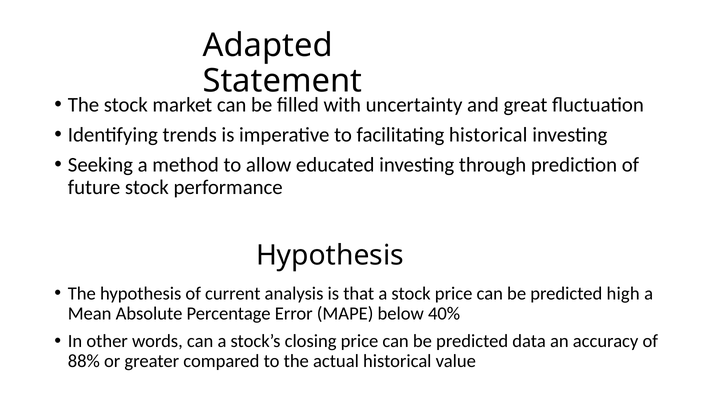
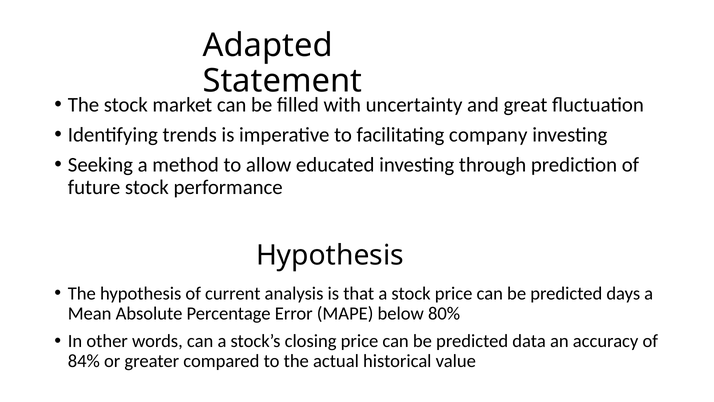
facilitating historical: historical -> company
high: high -> days
40%: 40% -> 80%
88%: 88% -> 84%
